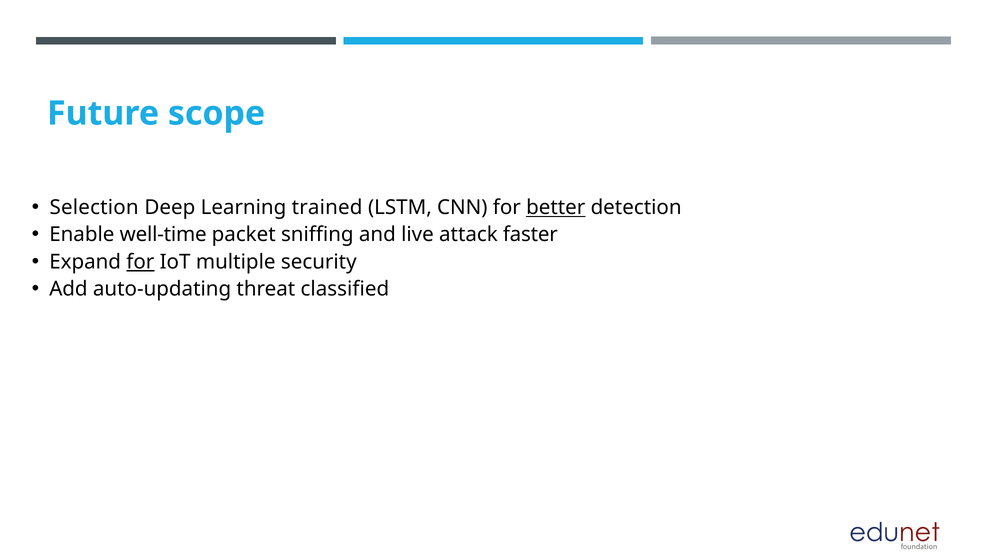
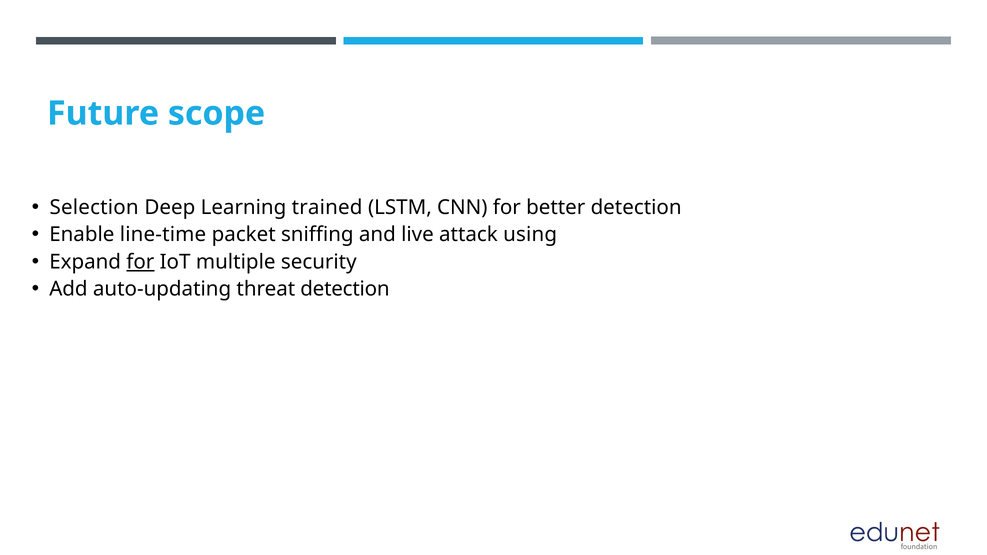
better underline: present -> none
well-time: well-time -> line-time
faster: faster -> using
threat classified: classified -> detection
